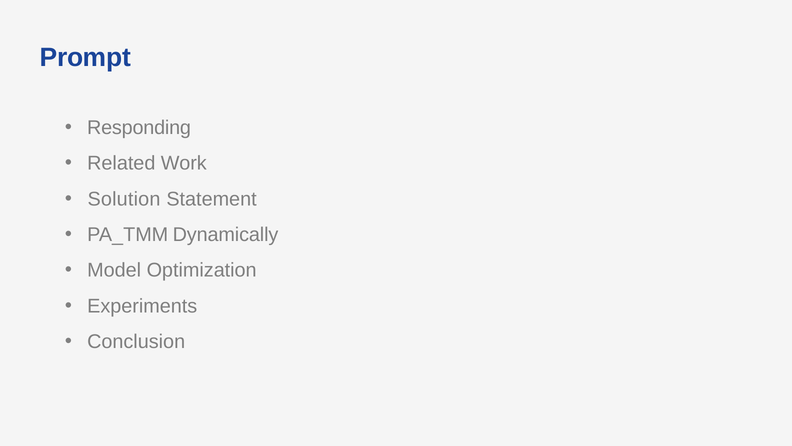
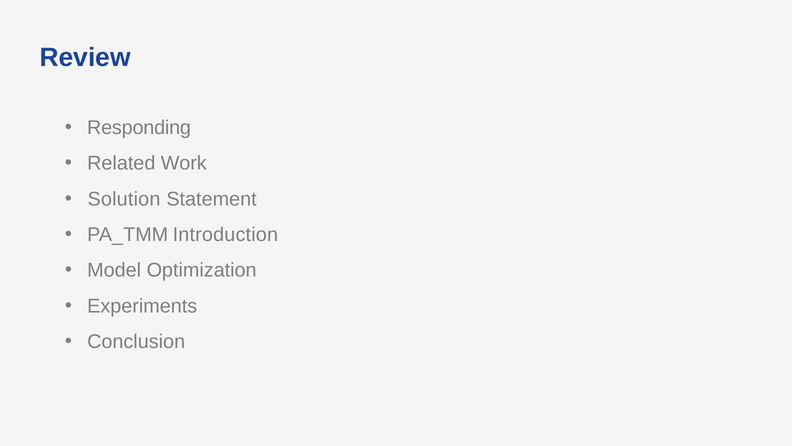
Prompt: Prompt -> Review
Dynamically: Dynamically -> Introduction
